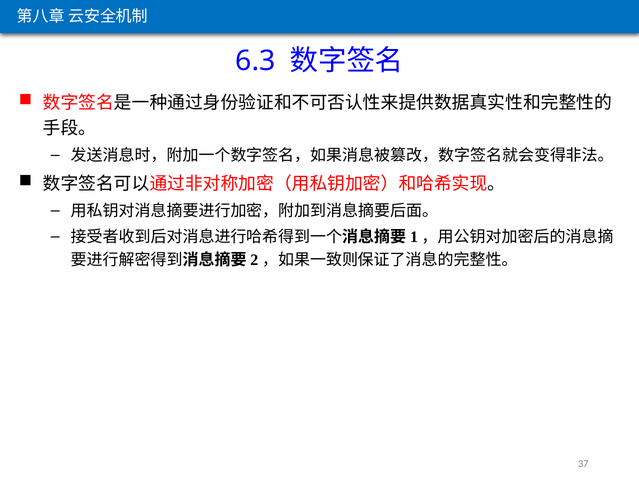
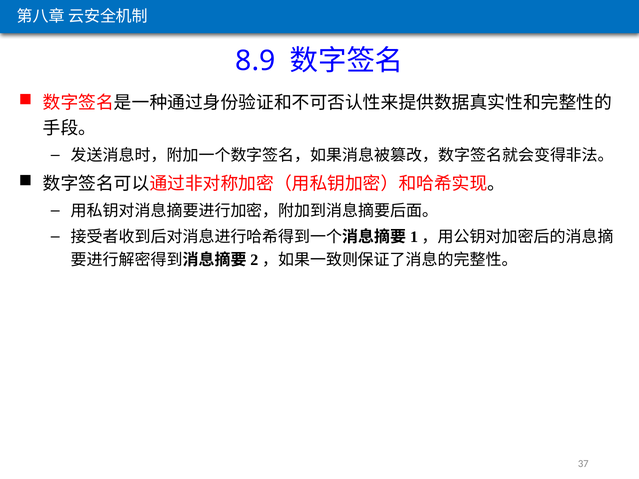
6.3: 6.3 -> 8.9
